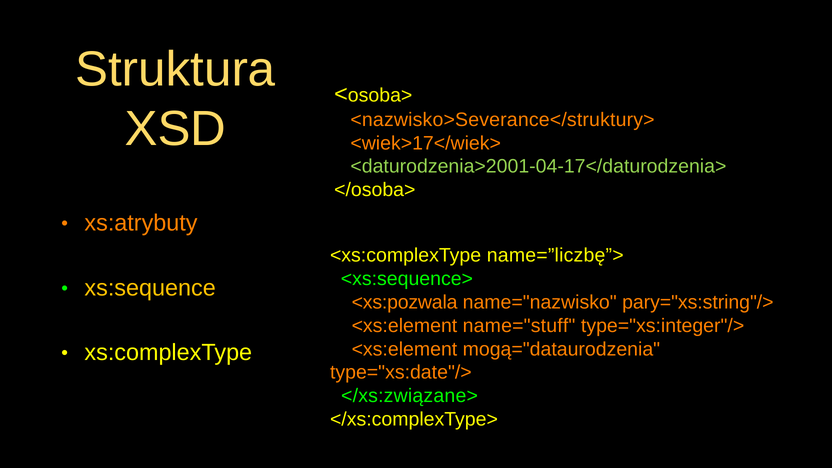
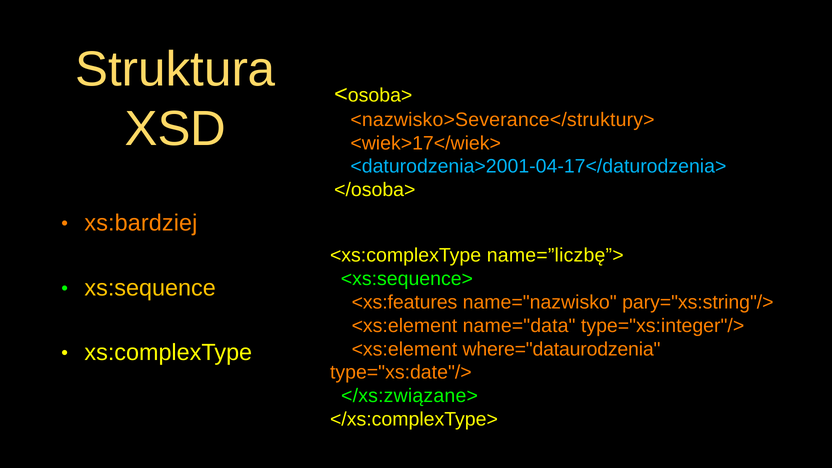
<daturodzenia>2001-04-17</daturodzenia> colour: light green -> light blue
xs:atrybuty: xs:atrybuty -> xs:bardziej
<xs:pozwala: <xs:pozwala -> <xs:features
name="stuff: name="stuff -> name="data
mogą="dataurodzenia: mogą="dataurodzenia -> where="dataurodzenia
